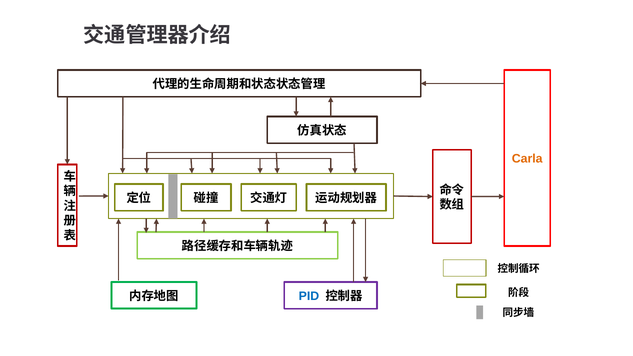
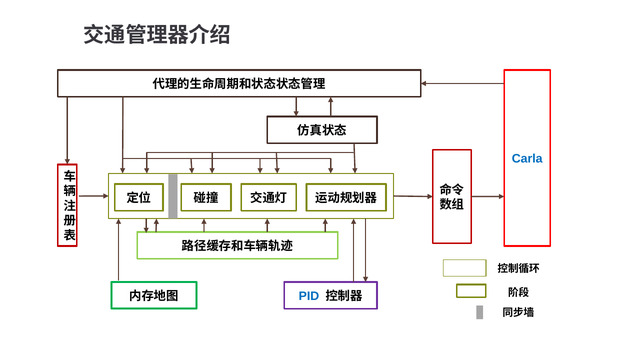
Carla colour: orange -> blue
